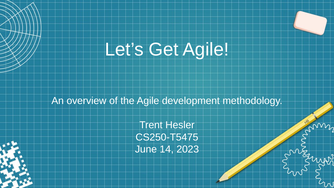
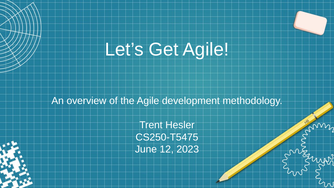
14: 14 -> 12
